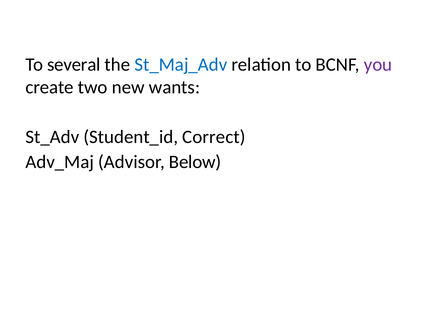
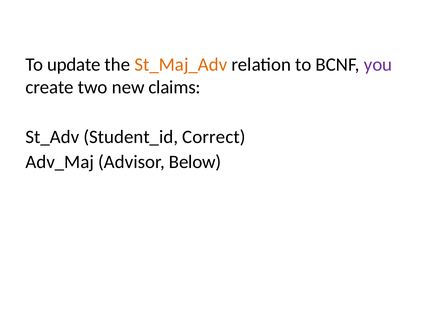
several: several -> update
St_Maj_Adv colour: blue -> orange
wants: wants -> claims
